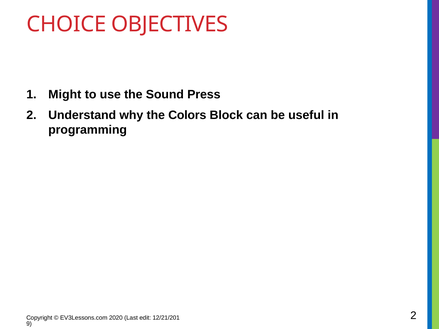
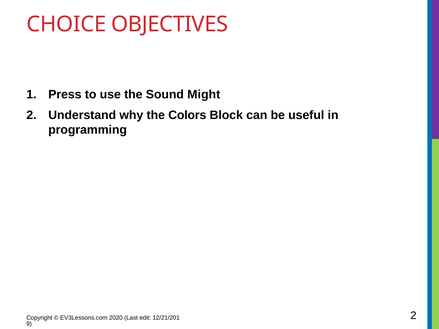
Might: Might -> Press
Press: Press -> Might
